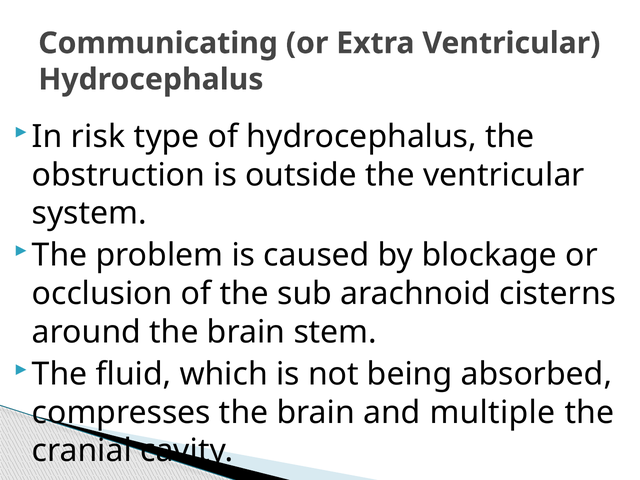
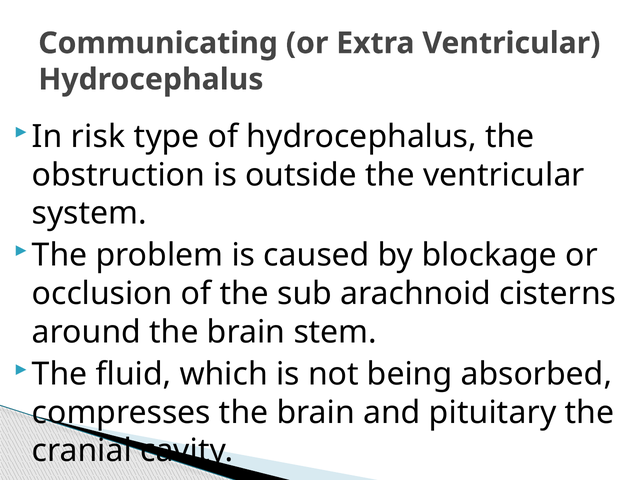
multiple: multiple -> pituitary
